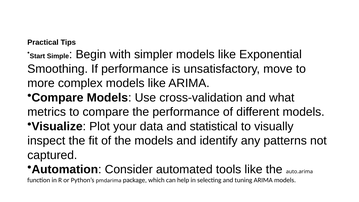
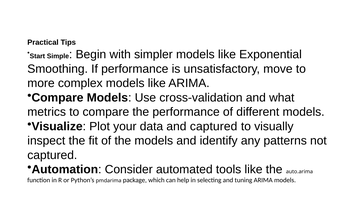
and statistical: statistical -> captured
